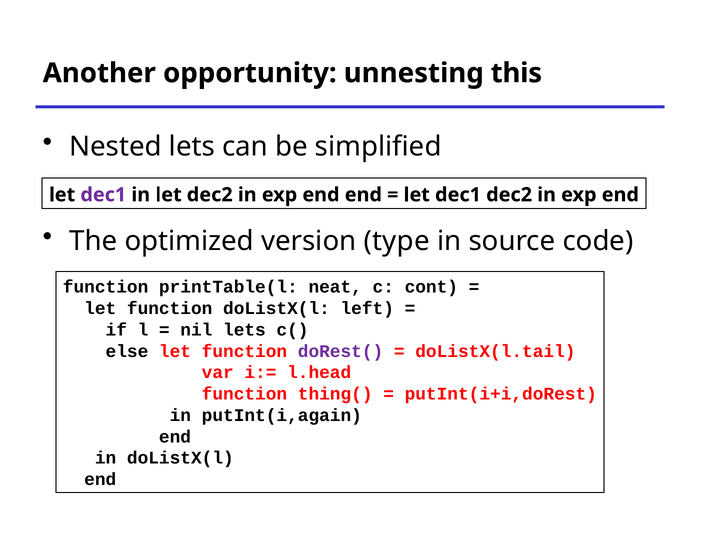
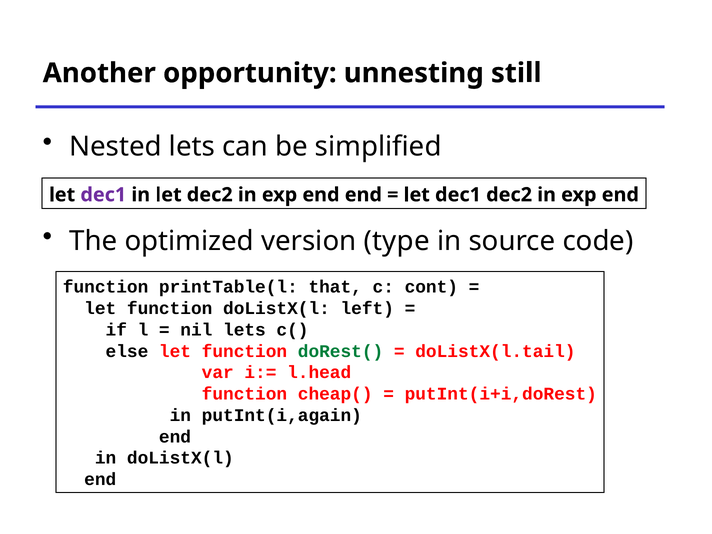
this: this -> still
neat: neat -> that
doRest( colour: purple -> green
thing(: thing( -> cheap(
